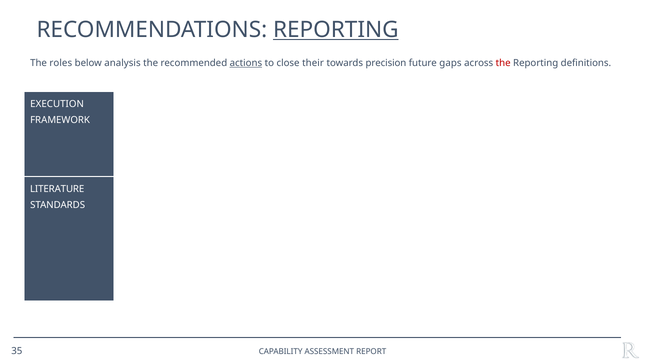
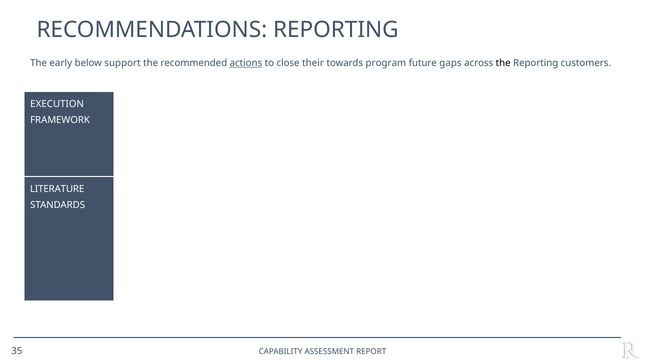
REPORTING at (336, 30) underline: present -> none
roles: roles -> early
analysis: analysis -> support
precision: precision -> program
the at (503, 63) colour: red -> black
definitions: definitions -> customers
